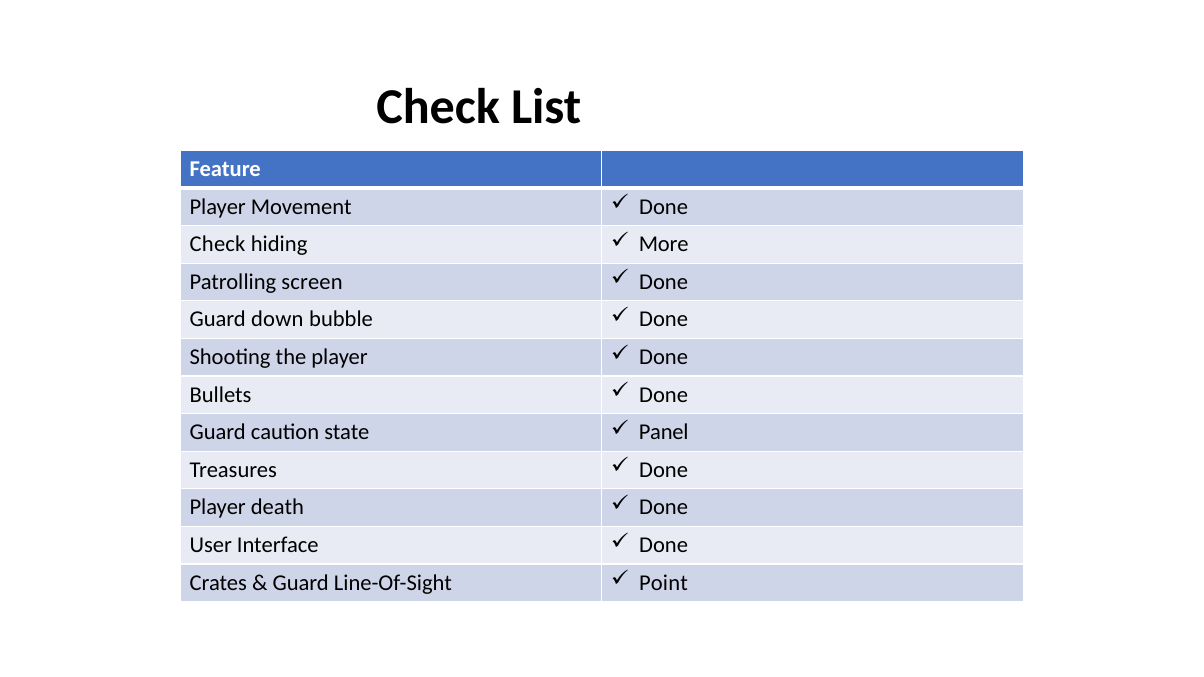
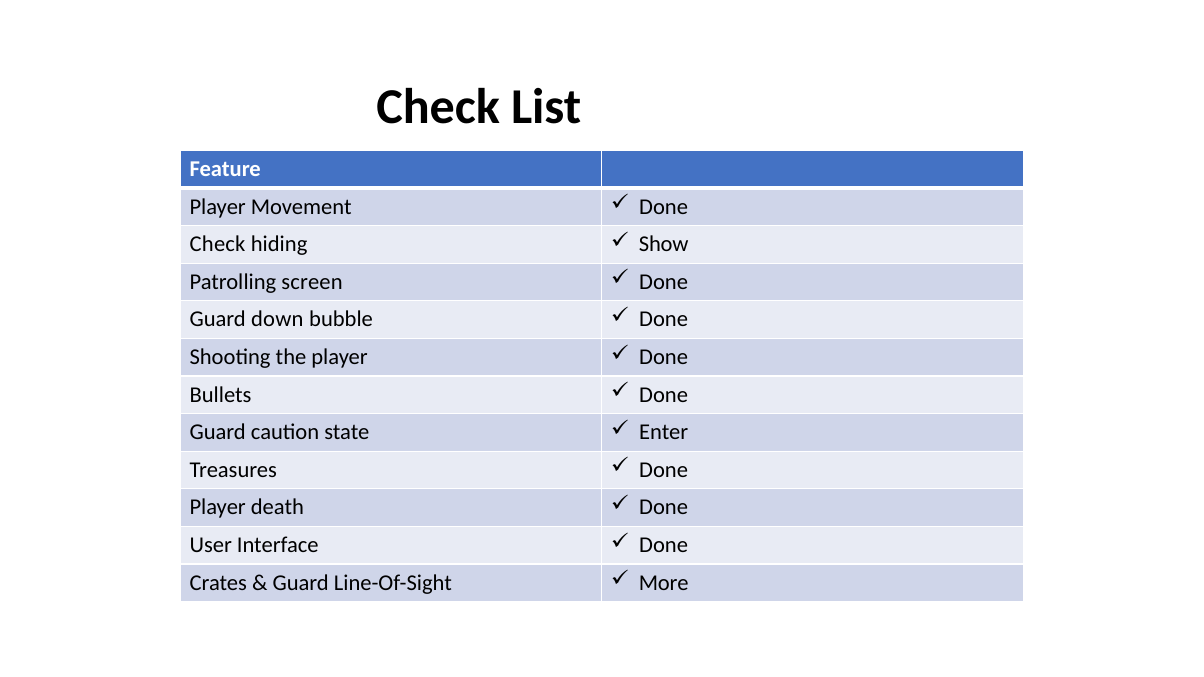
More: More -> Show
Panel: Panel -> Enter
Point: Point -> More
